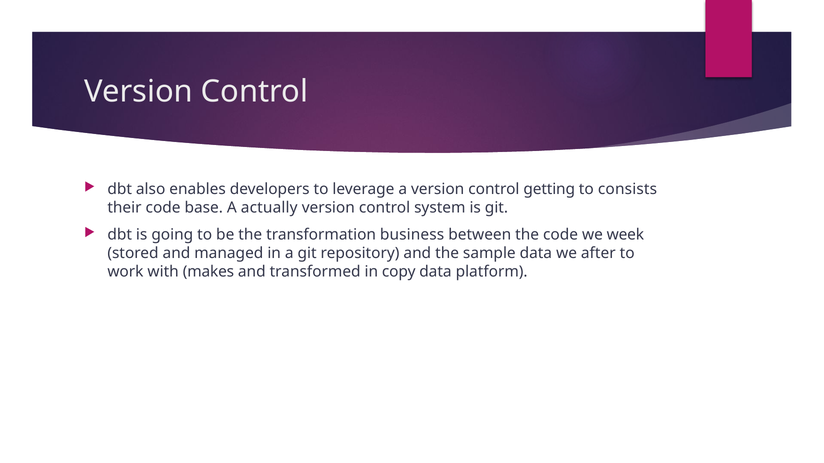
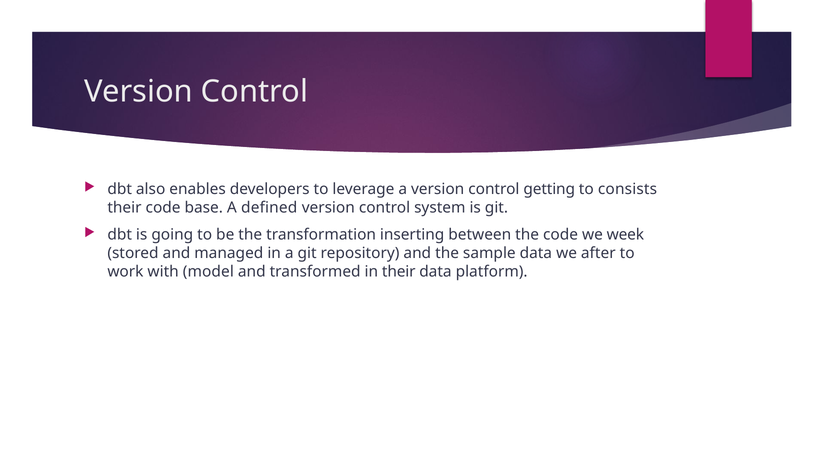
actually: actually -> defined
business: business -> inserting
makes: makes -> model
in copy: copy -> their
